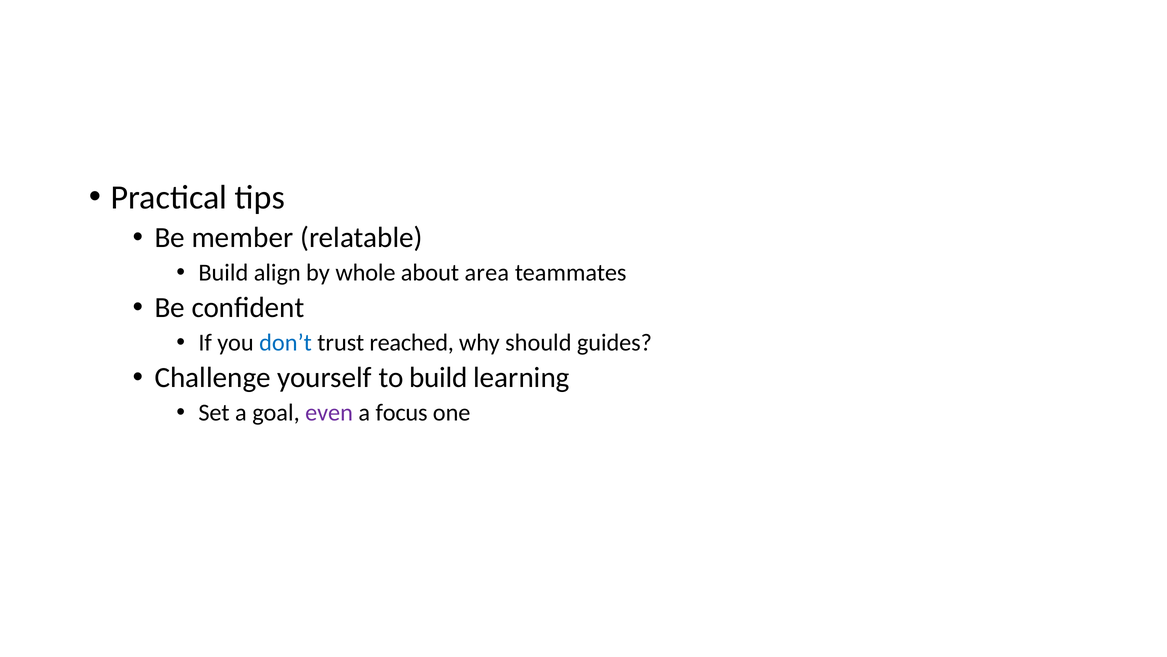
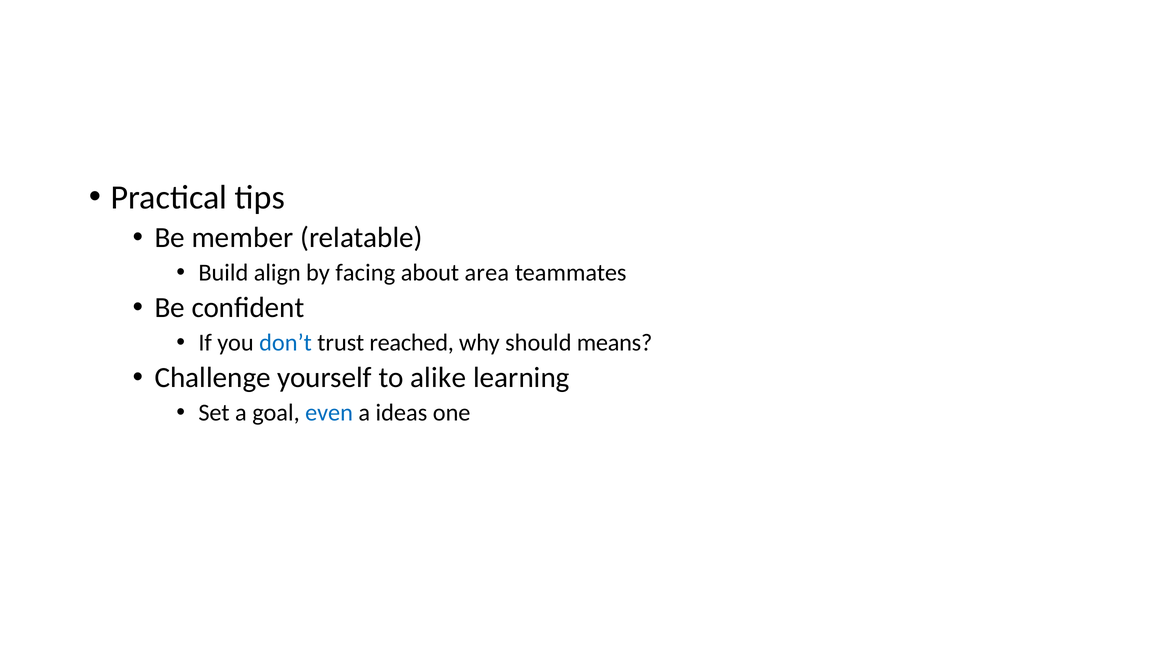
whole: whole -> facing
guides: guides -> means
to build: build -> alike
even colour: purple -> blue
focus: focus -> ideas
